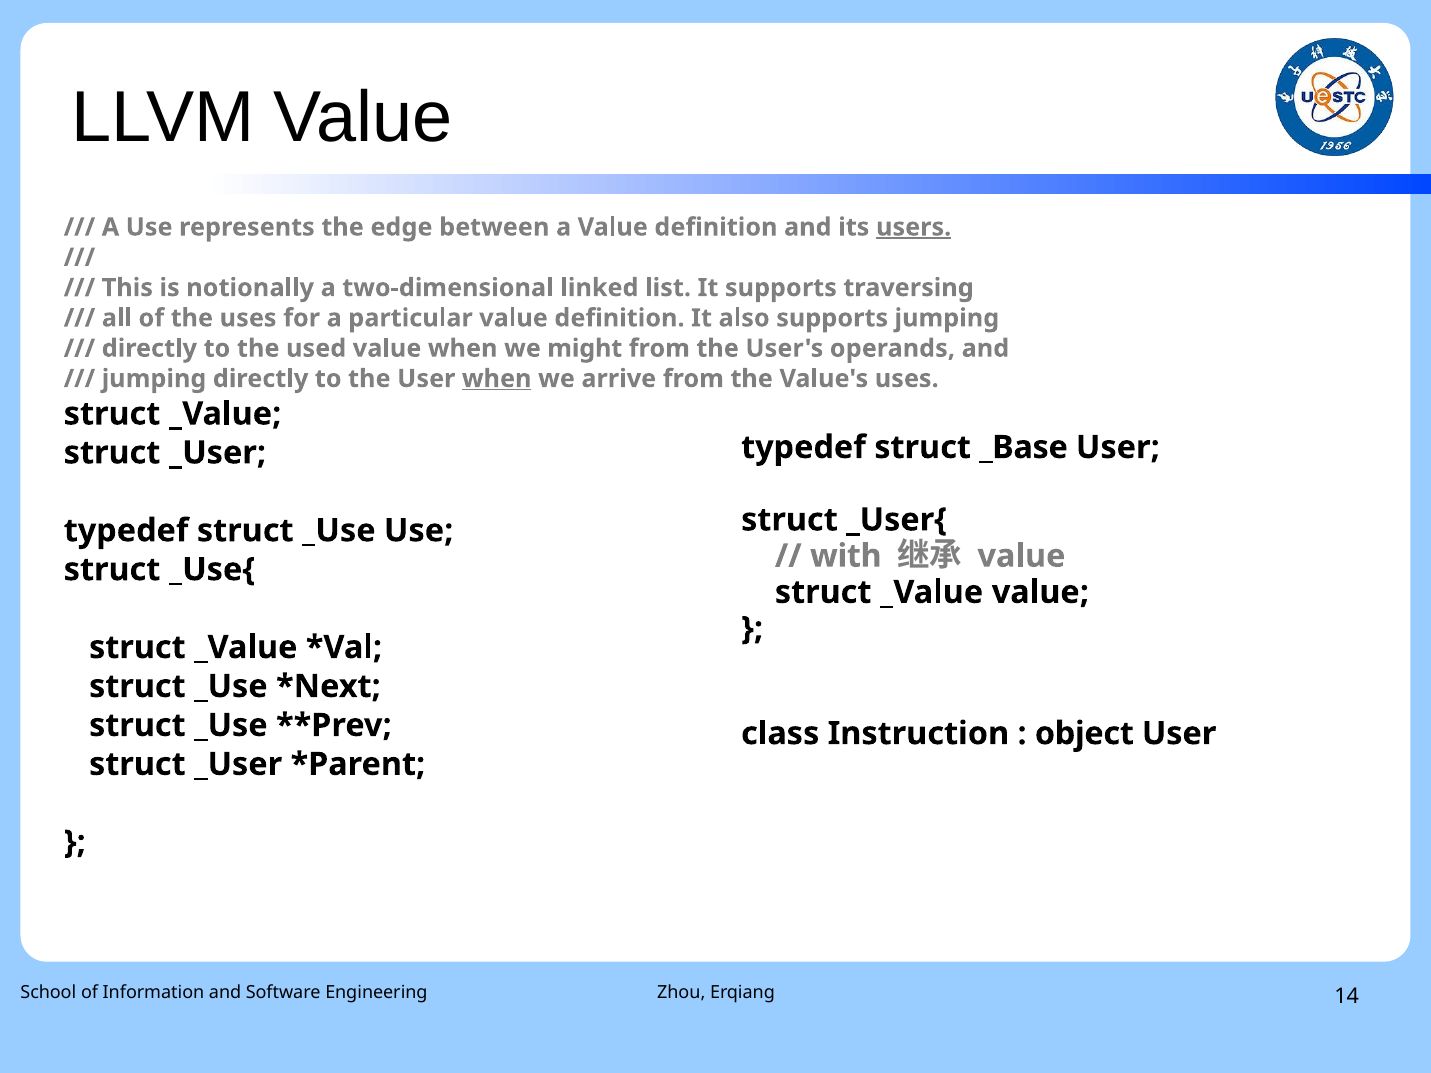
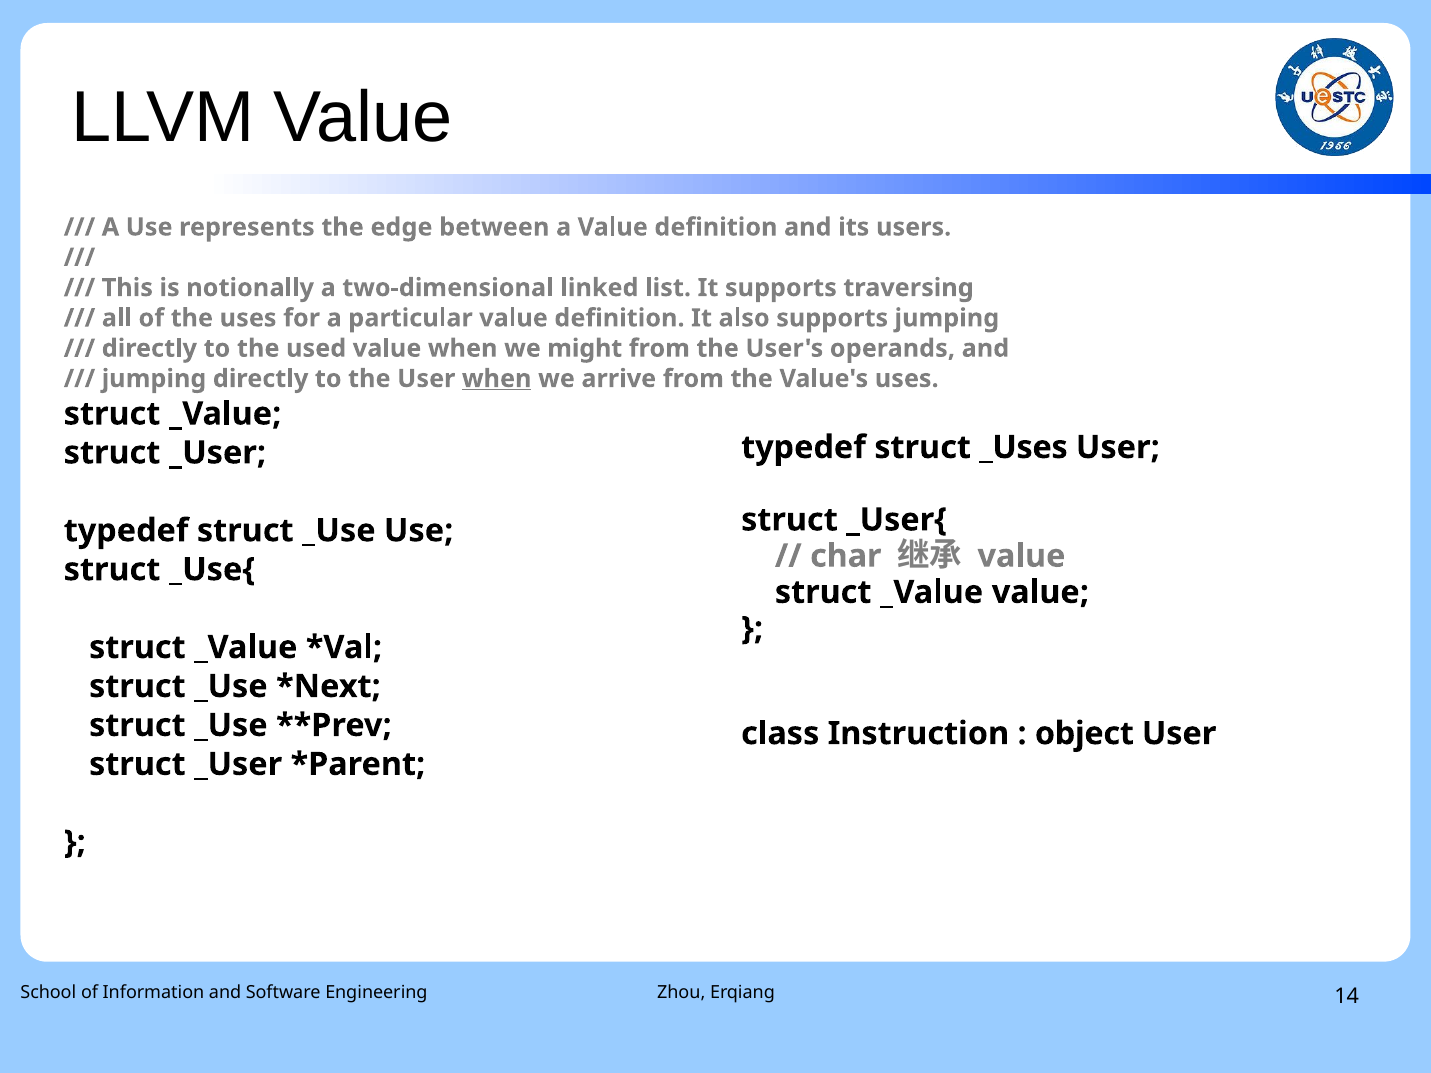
users underline: present -> none
_Base: _Base -> _Uses
with: with -> char
